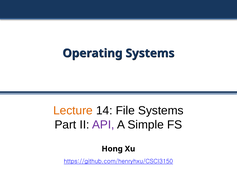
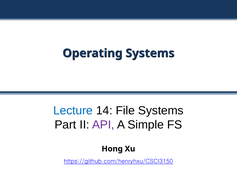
Lecture colour: orange -> blue
